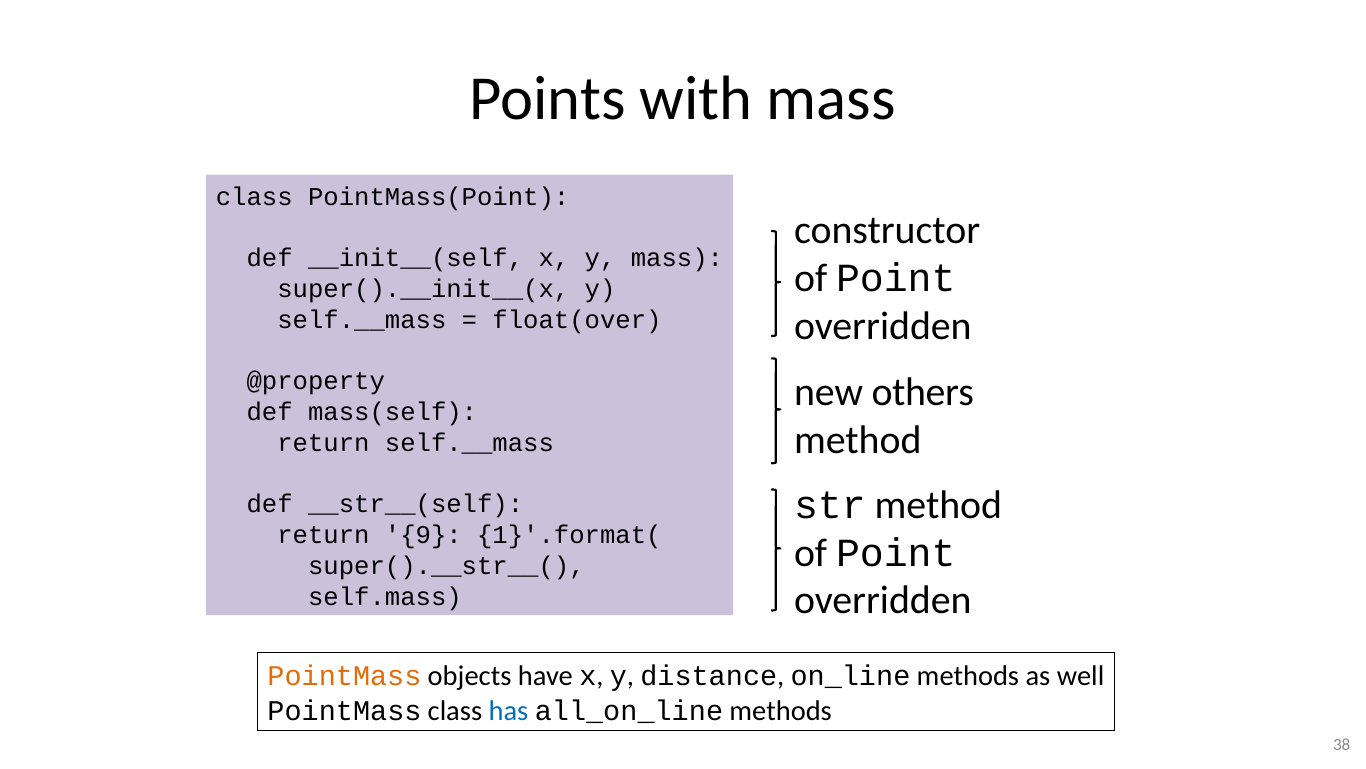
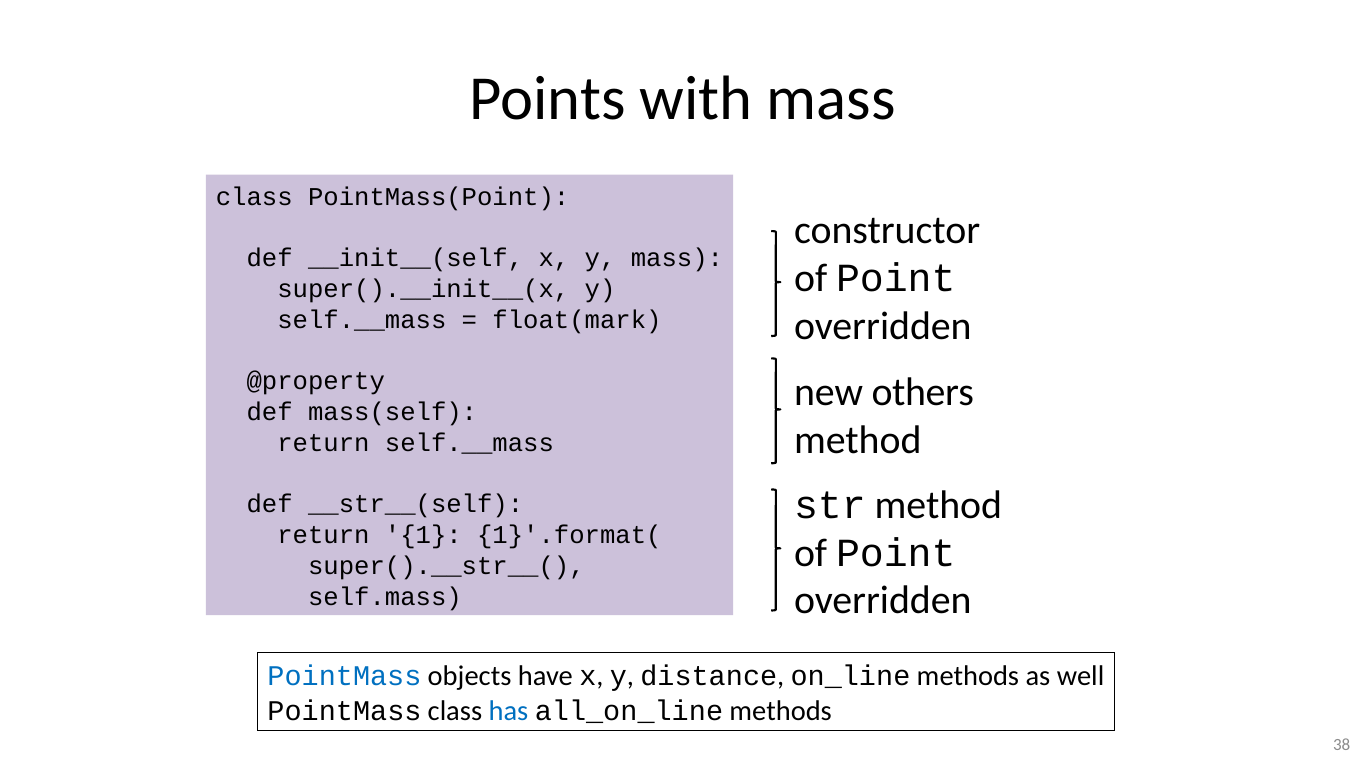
float(over: float(over -> float(mark
9: 9 -> 1
PointMass at (344, 676) colour: orange -> blue
